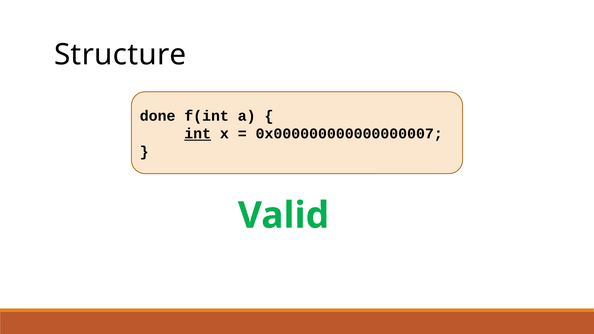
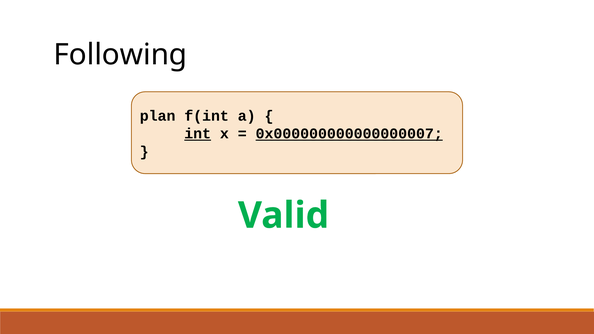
Structure: Structure -> Following
done: done -> plan
0x000000000000000007 underline: none -> present
